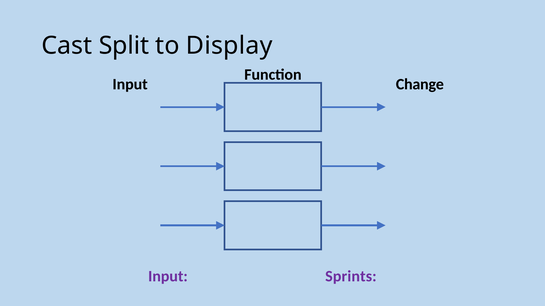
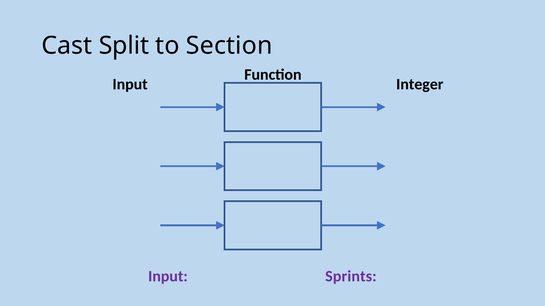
Display: Display -> Section
Change: Change -> Integer
